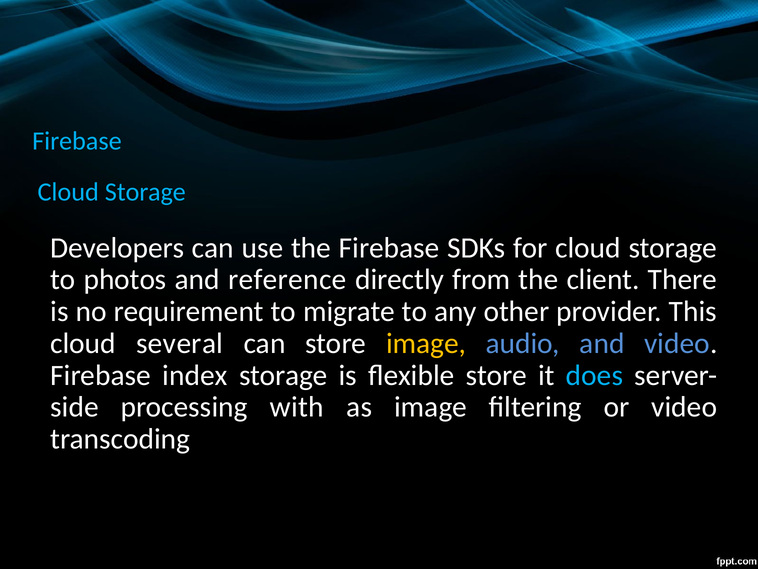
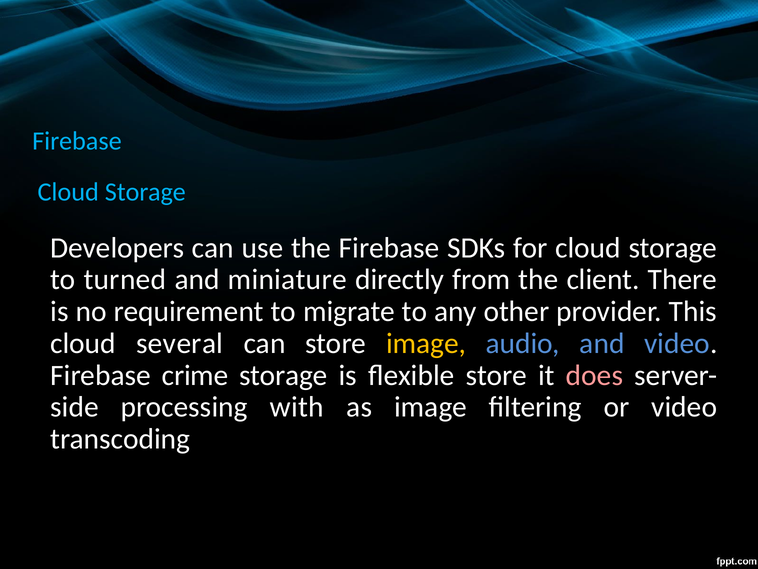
photos: photos -> turned
reference: reference -> miniature
index: index -> crime
does colour: light blue -> pink
